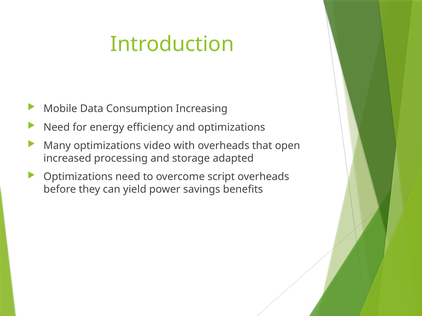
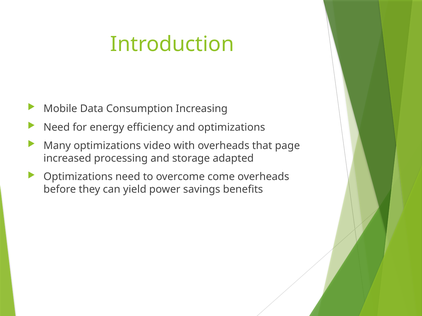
open: open -> page
script: script -> come
